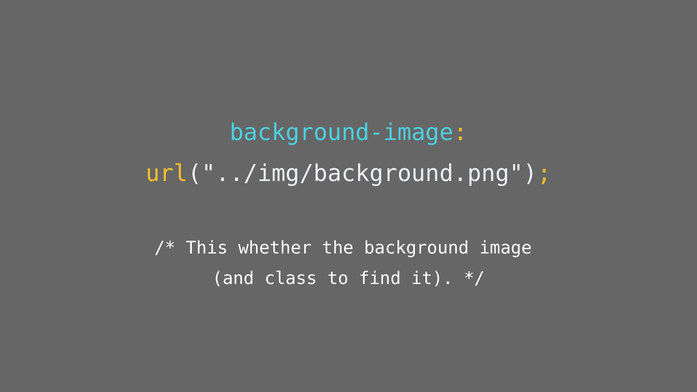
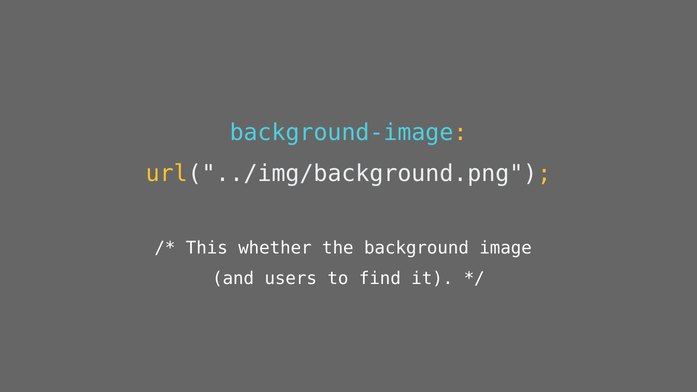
class: class -> users
